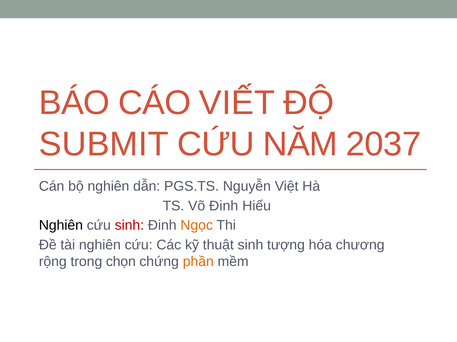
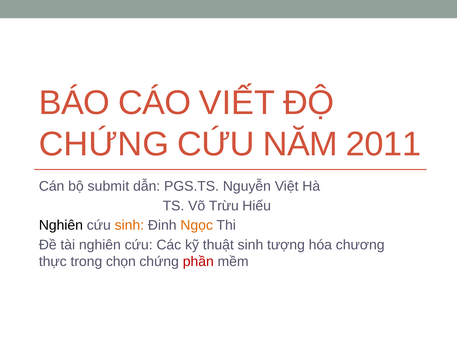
SUBMIT at (104, 144): SUBMIT -> CHỨNG
2037: 2037 -> 2011
bộ nghiên: nghiên -> submit
Võ Đinh: Đinh -> Trừu
sinh at (129, 226) colour: red -> orange
rộng: rộng -> thực
phần colour: orange -> red
